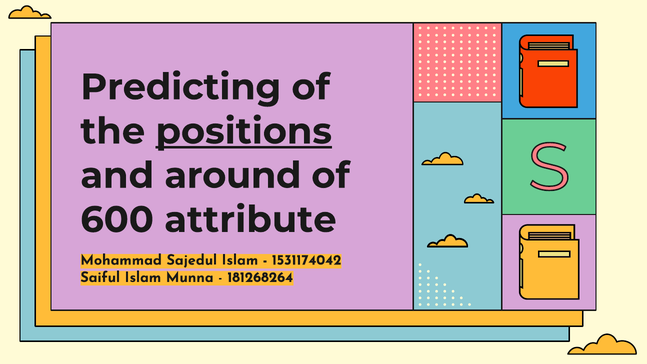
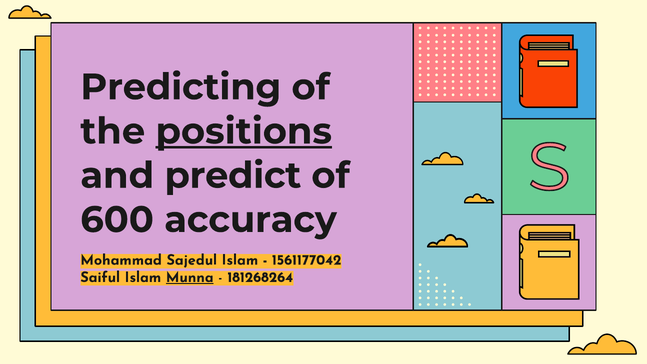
around: around -> predict
attribute: attribute -> accuracy
1531174042: 1531174042 -> 1561177042
Munna underline: none -> present
